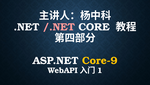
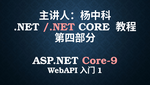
Core-9 colour: yellow -> pink
